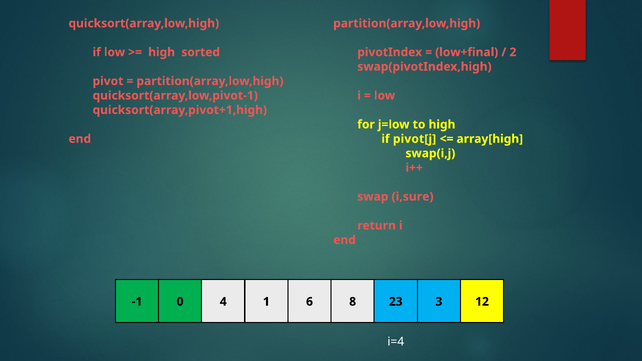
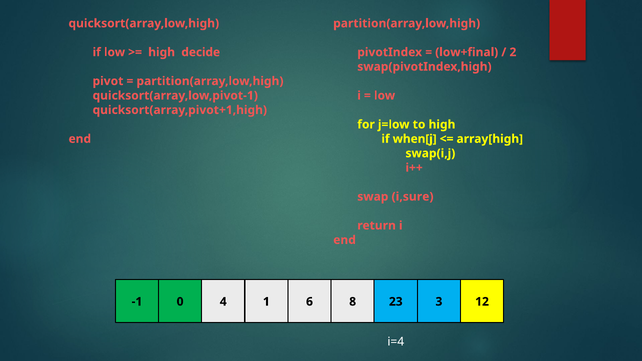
sorted: sorted -> decide
pivot[j: pivot[j -> when[j
